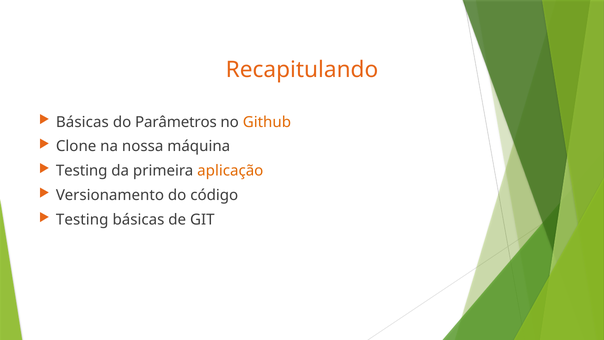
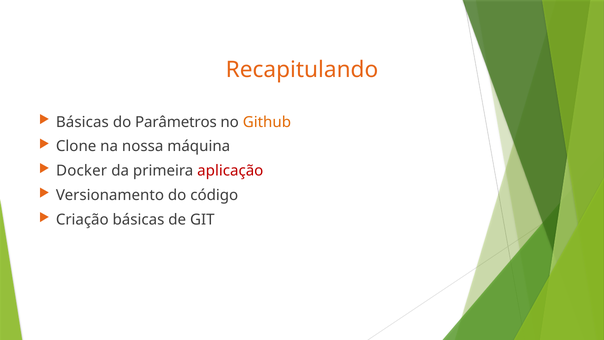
Testing at (82, 171): Testing -> Docker
aplicação colour: orange -> red
Testing at (82, 220): Testing -> Criação
